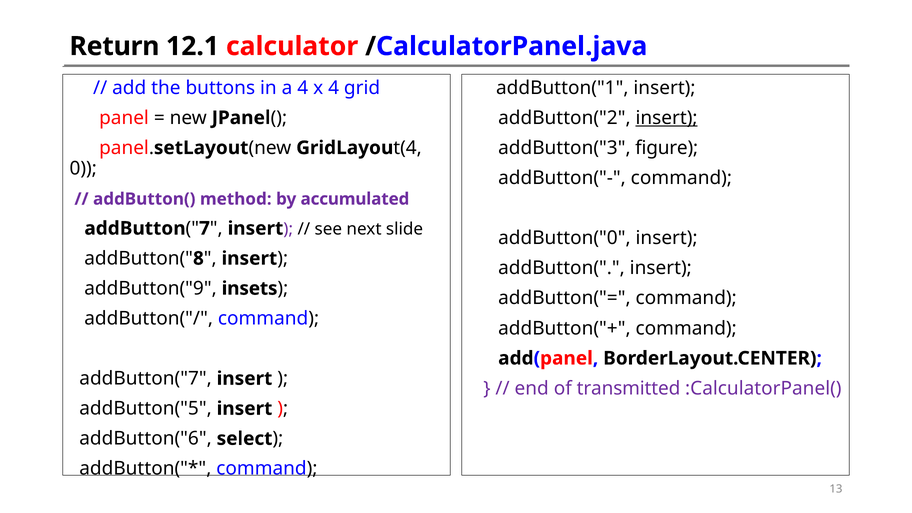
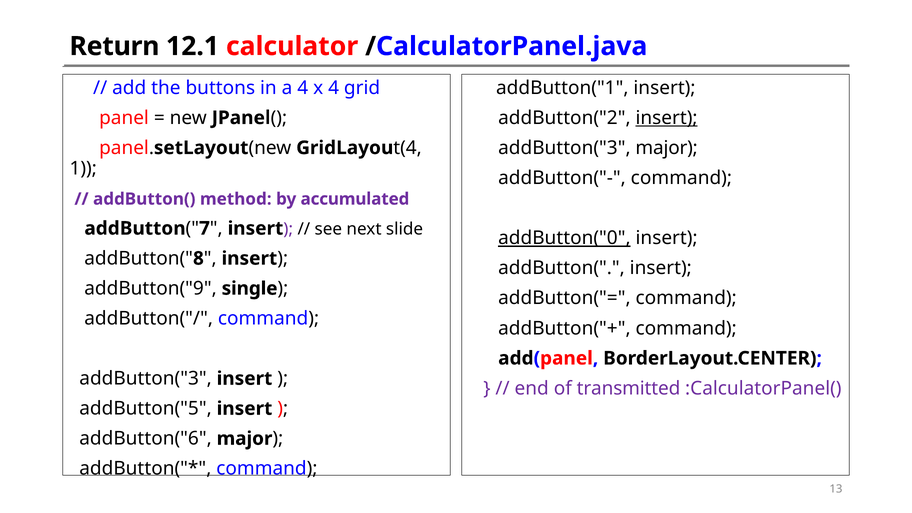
addButton("3 figure: figure -> major
0: 0 -> 1
addButton("0 underline: none -> present
insets: insets -> single
addButton("7 at (146, 379): addButton("7 -> addButton("3
addButton("6 select: select -> major
